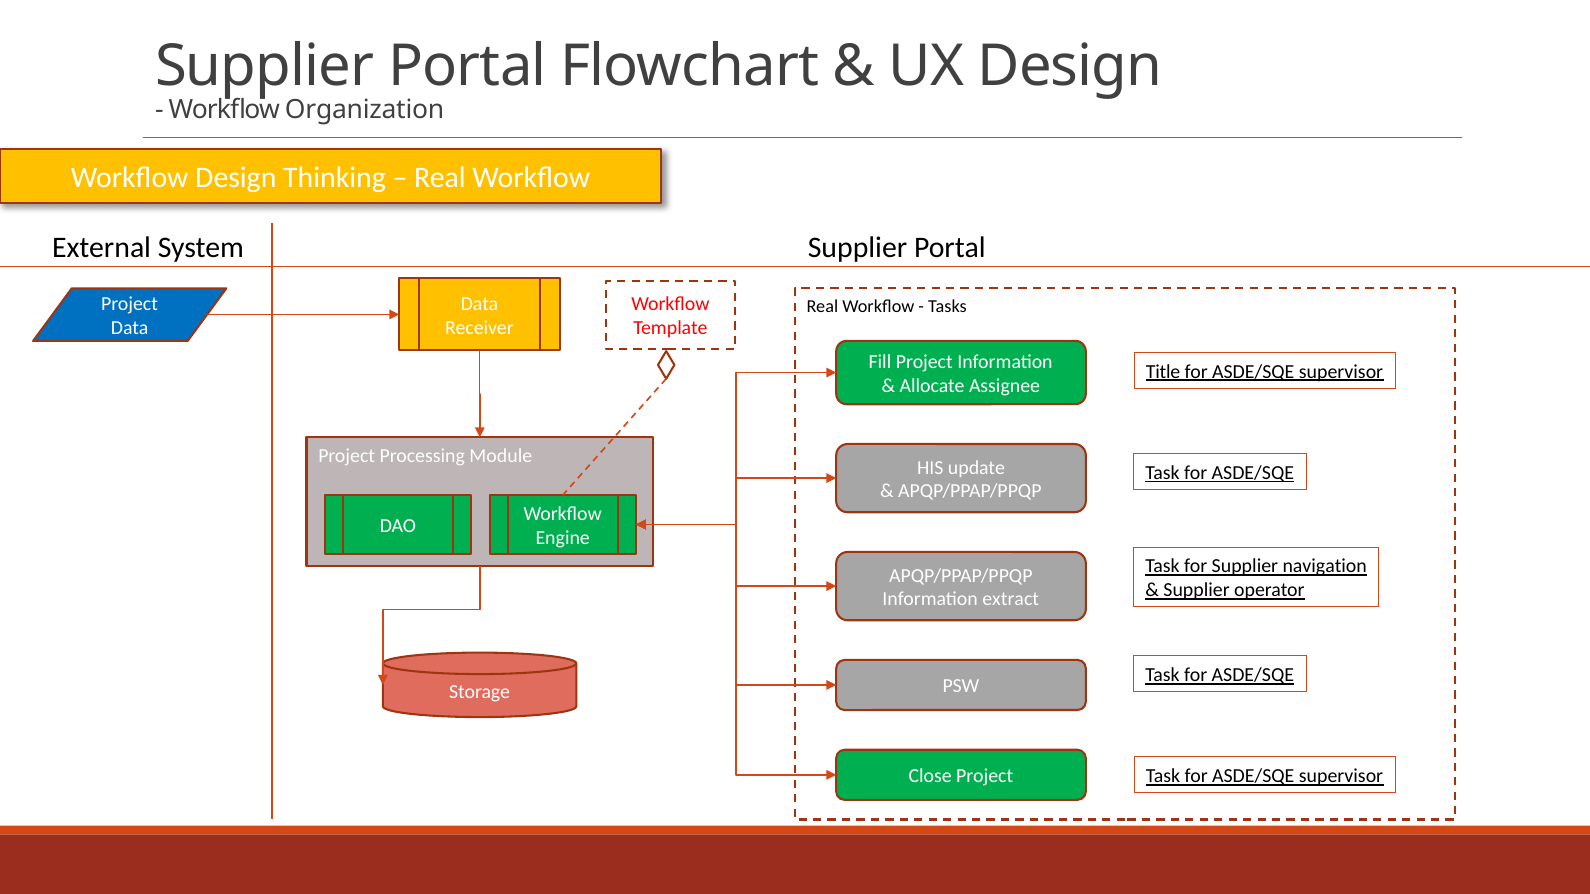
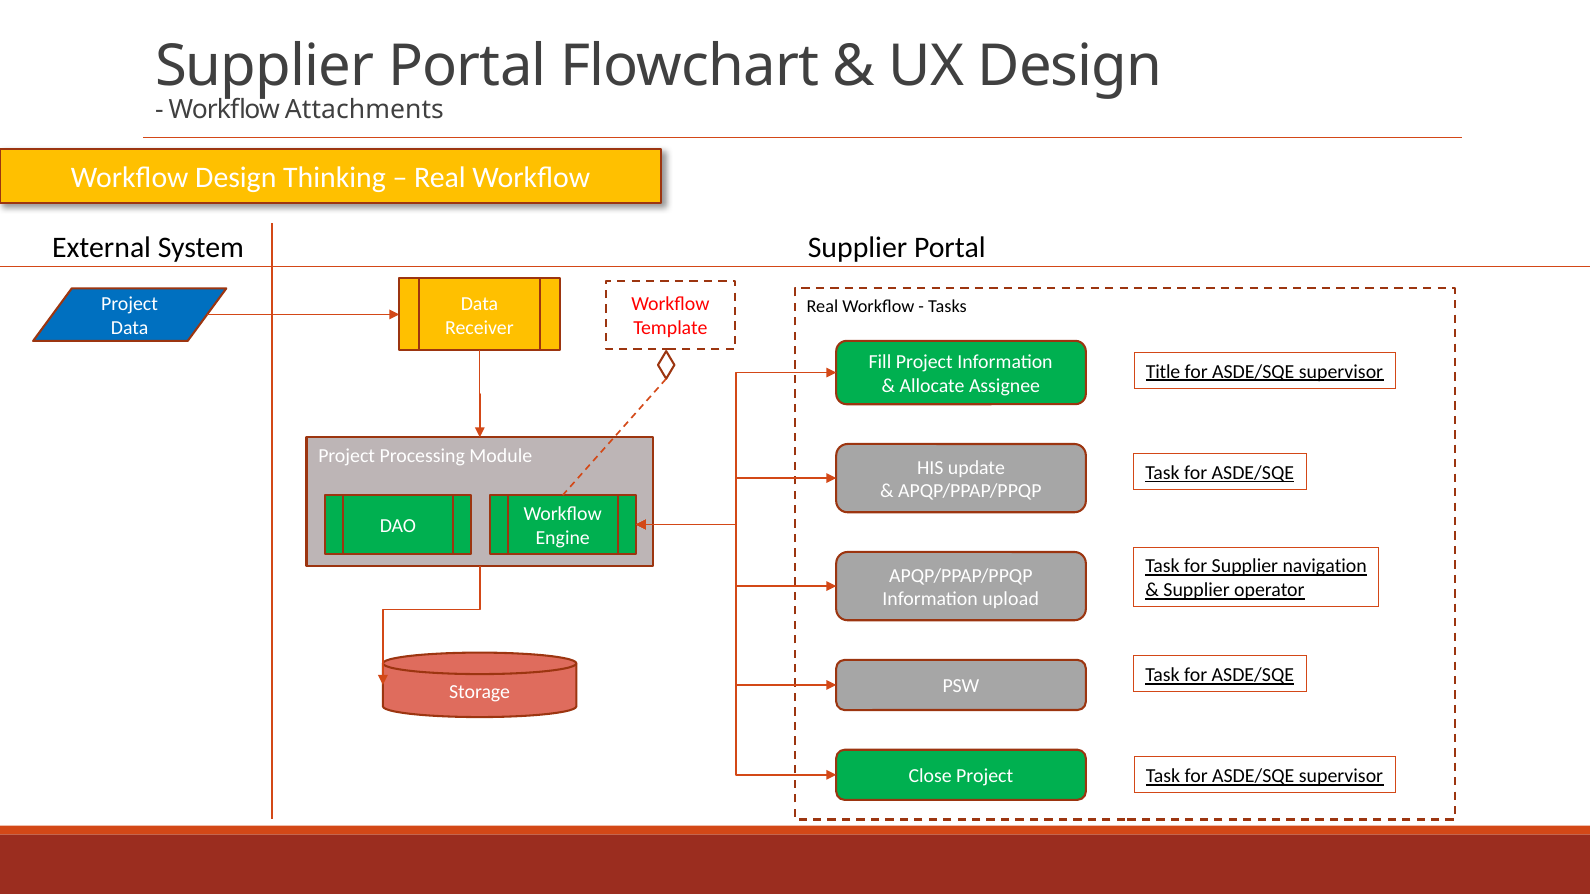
Organization: Organization -> Attachments
extract: extract -> upload
